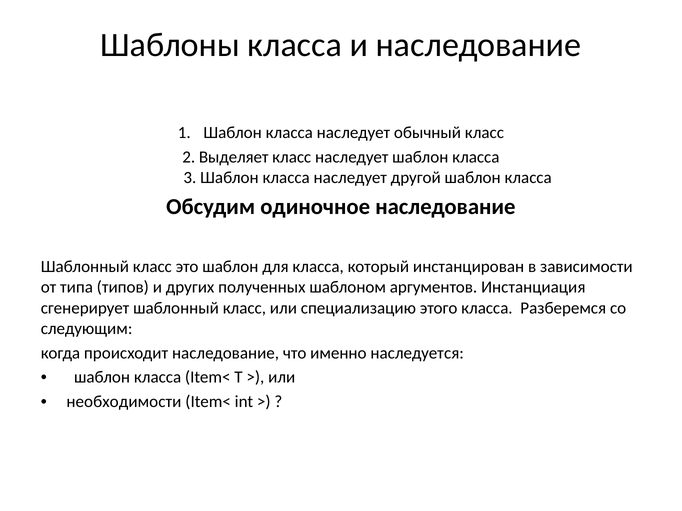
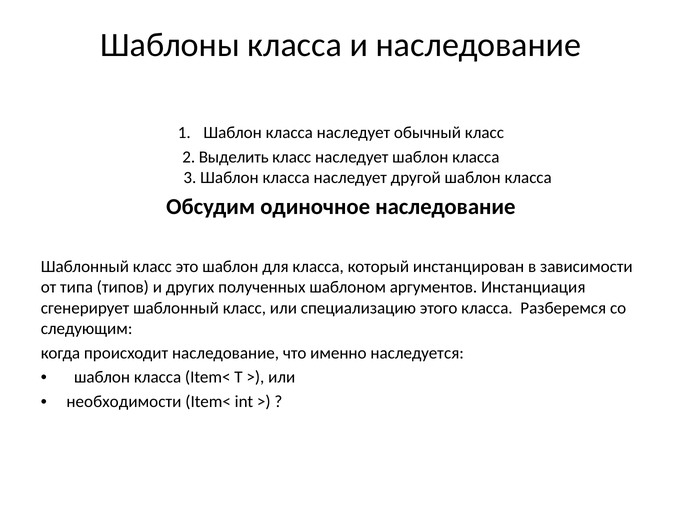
Выделяет: Выделяет -> Выделить
